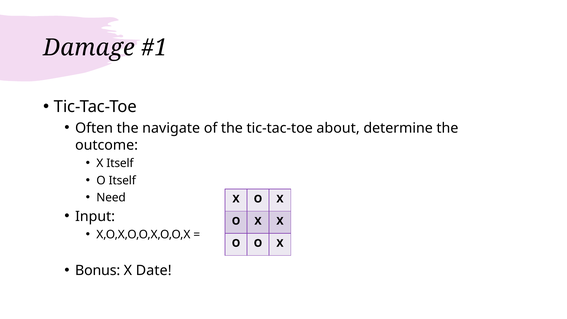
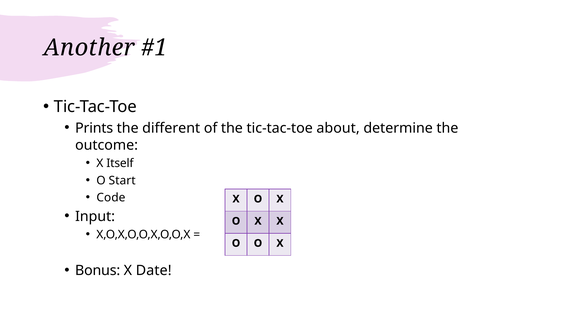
Damage: Damage -> Another
Often: Often -> Prints
navigate: navigate -> different
O Itself: Itself -> Start
Need: Need -> Code
